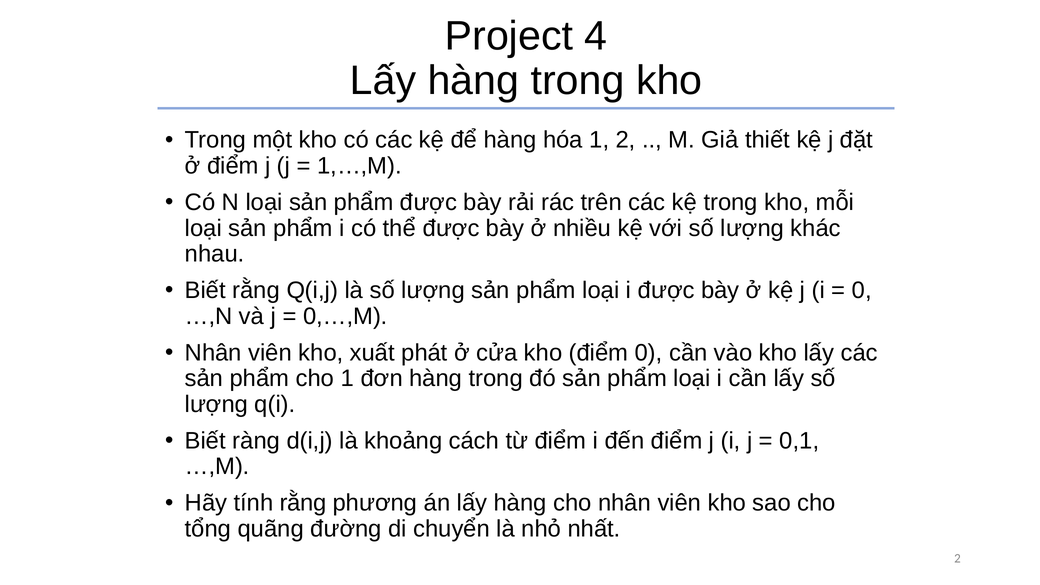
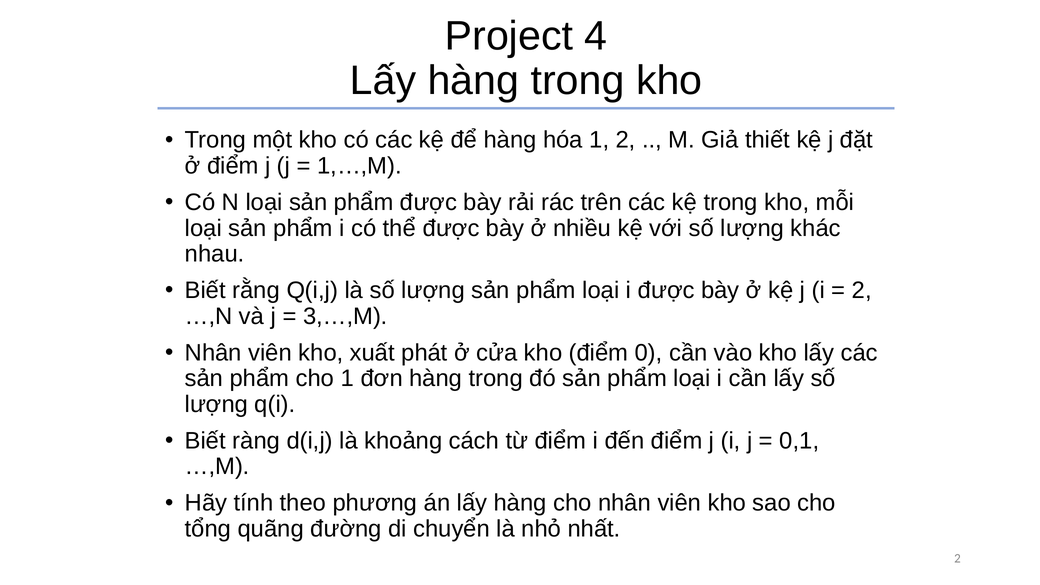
0 at (862, 290): 0 -> 2
0,…,M: 0,…,M -> 3,…,M
tính rằng: rằng -> theo
